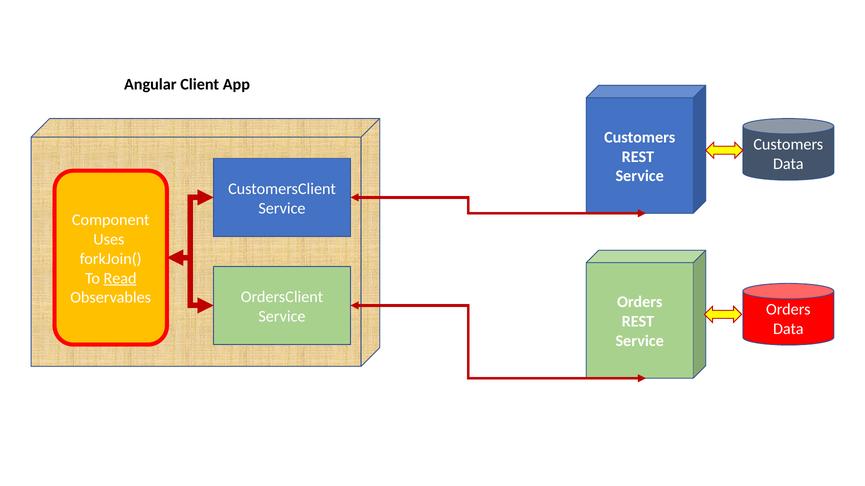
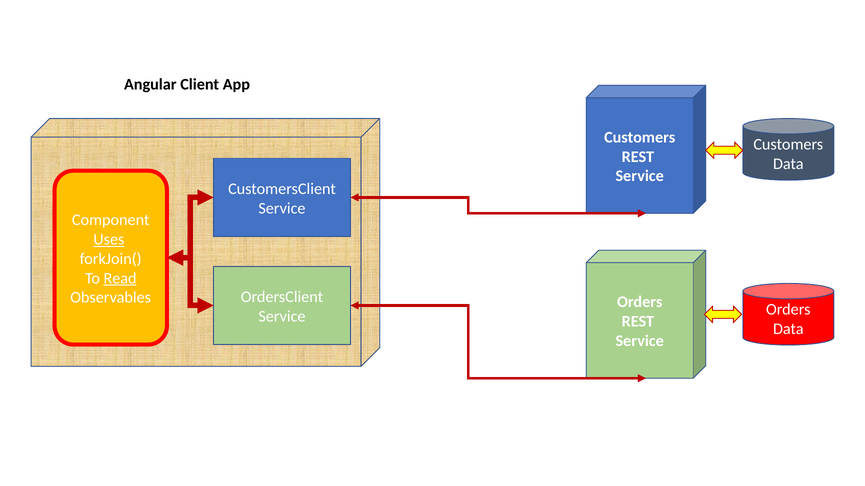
Uses underline: none -> present
